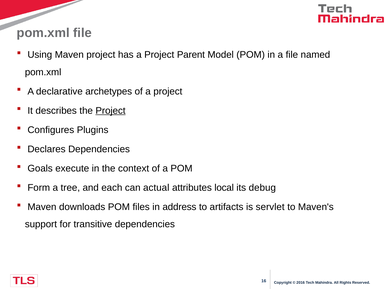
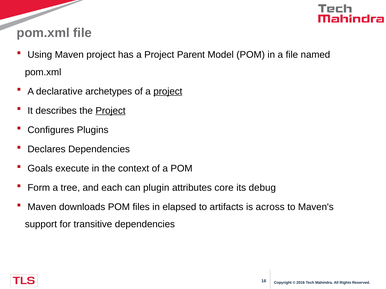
project at (168, 92) underline: none -> present
actual: actual -> plugin
local: local -> core
address: address -> elapsed
servlet: servlet -> across
